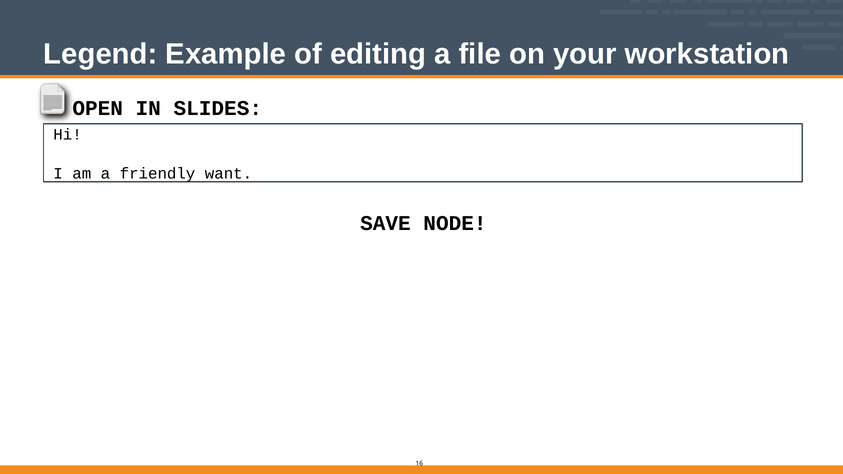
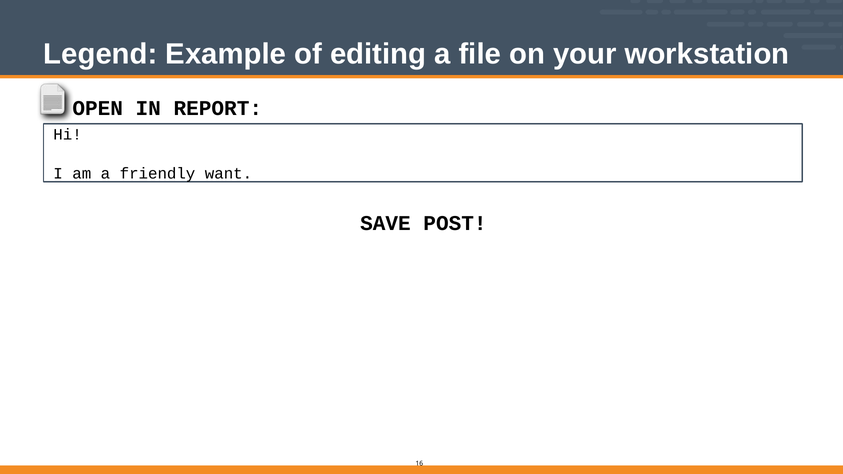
SLIDES: SLIDES -> REPORT
NODE: NODE -> POST
